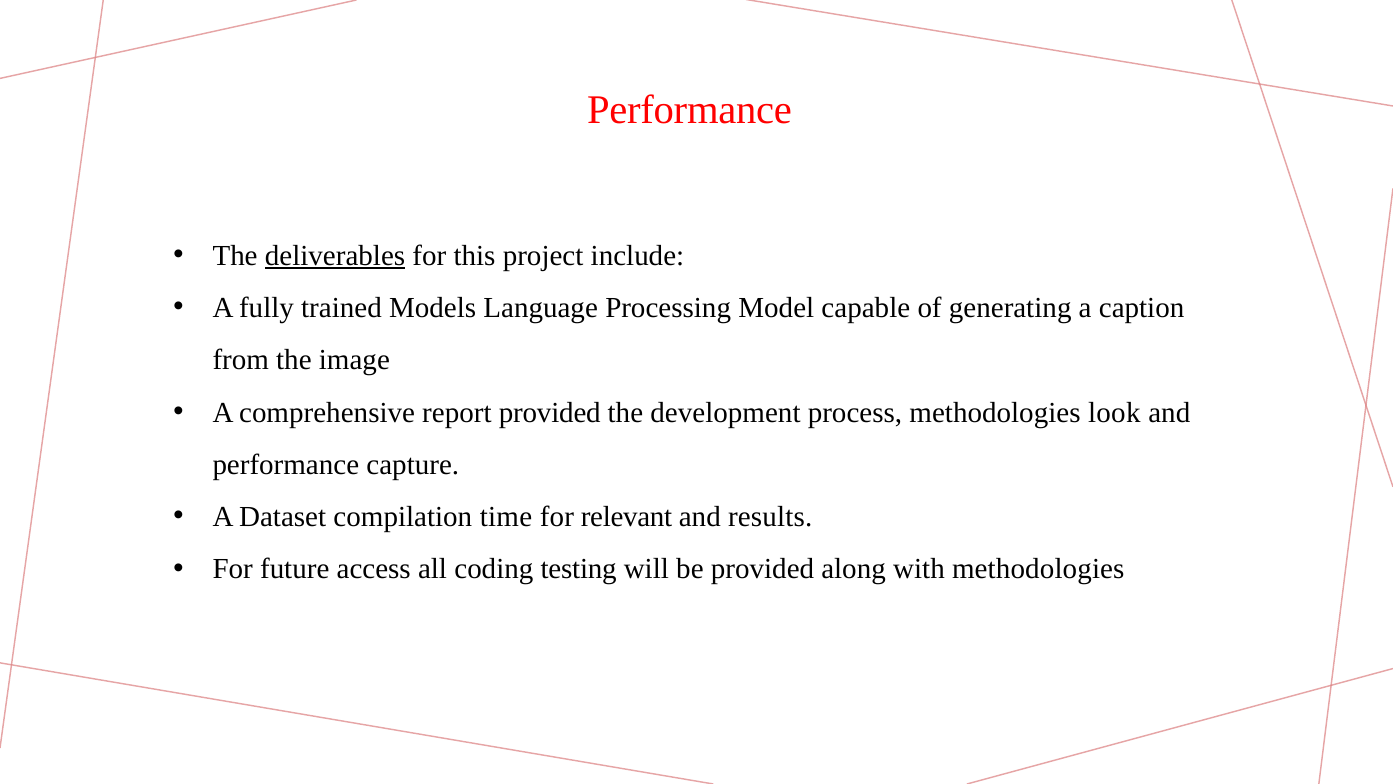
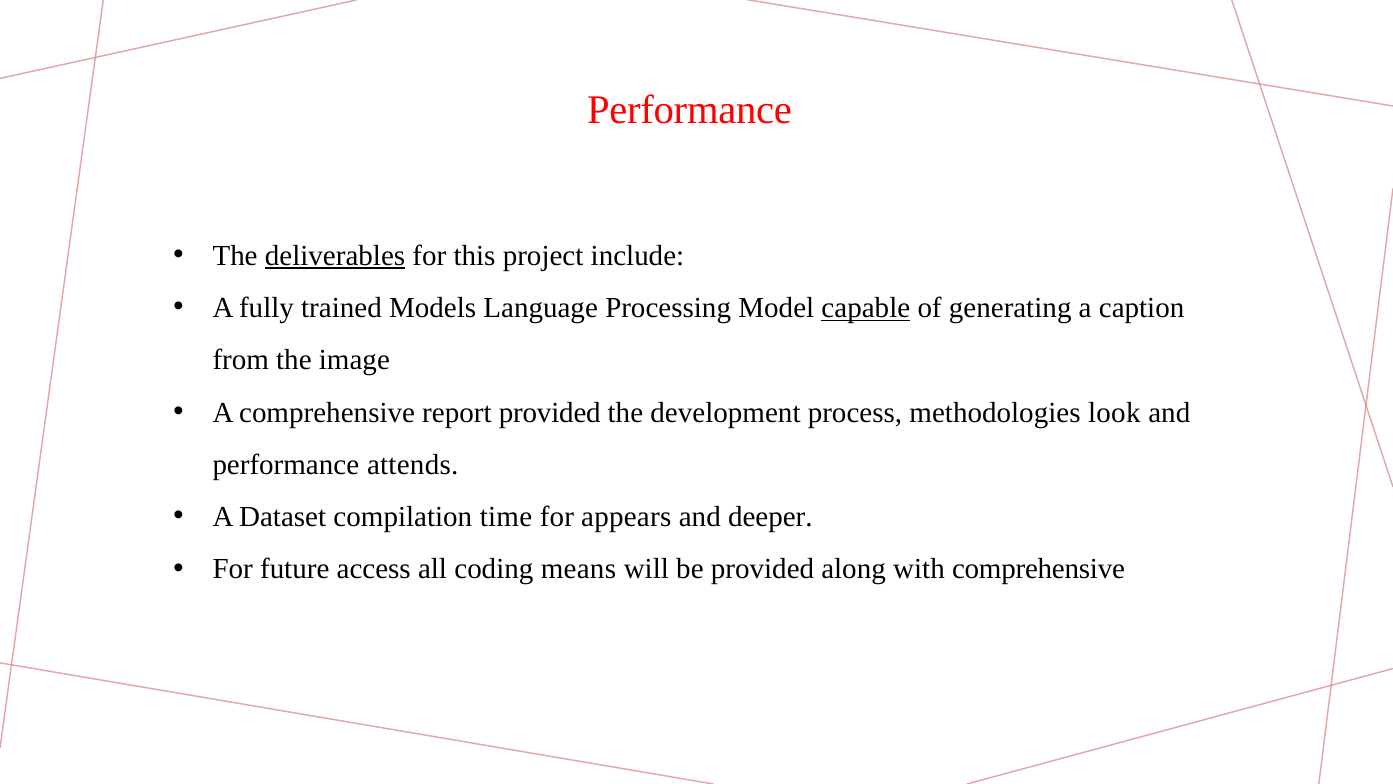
capable underline: none -> present
capture: capture -> attends
relevant: relevant -> appears
results: results -> deeper
testing: testing -> means
with methodologies: methodologies -> comprehensive
